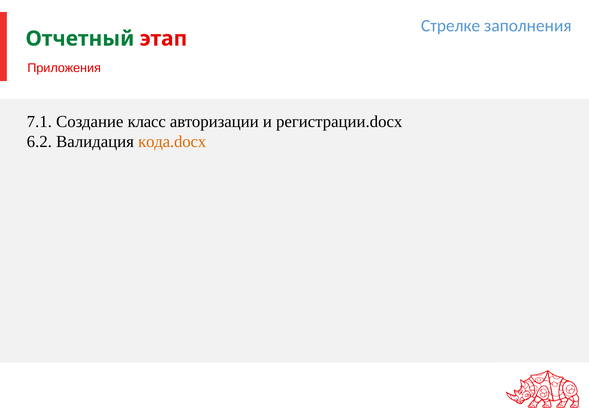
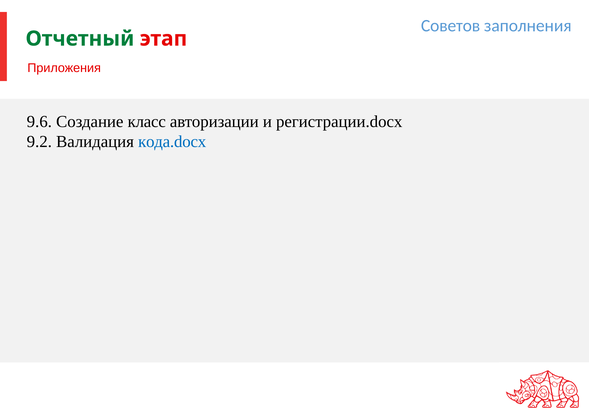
Стрелке: Стрелке -> Советов
7.1: 7.1 -> 9.6
6.2: 6.2 -> 9.2
кода.docx colour: orange -> blue
